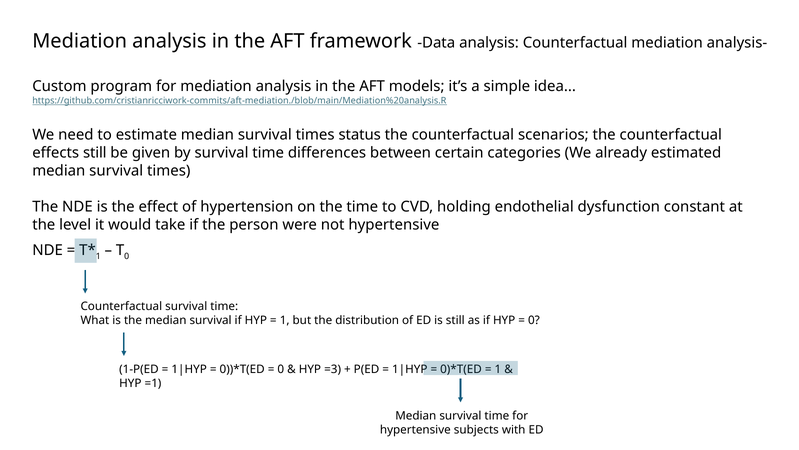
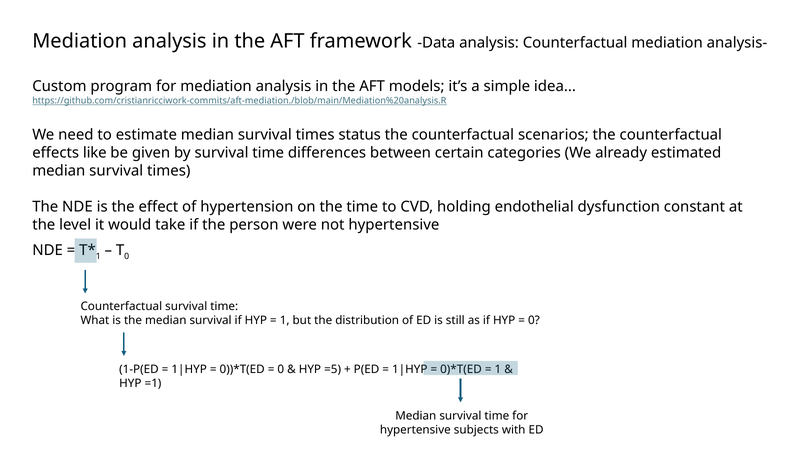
effects still: still -> like
=3: =3 -> =5
